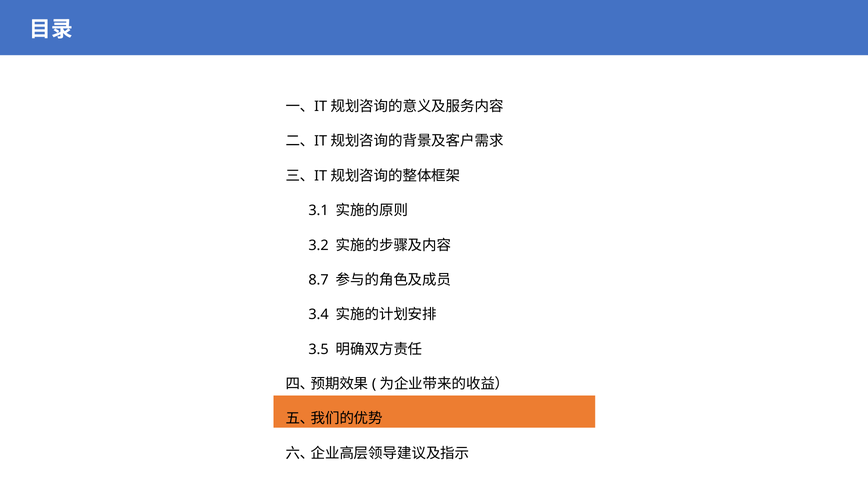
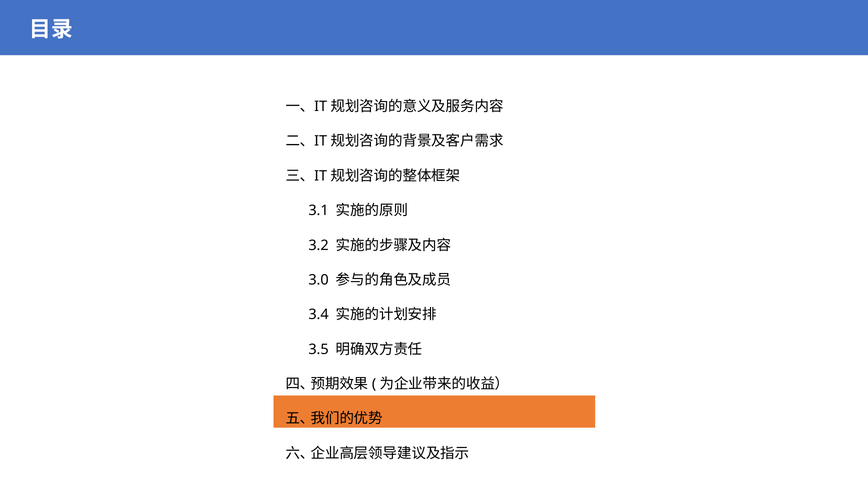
8.7: 8.7 -> 3.0
